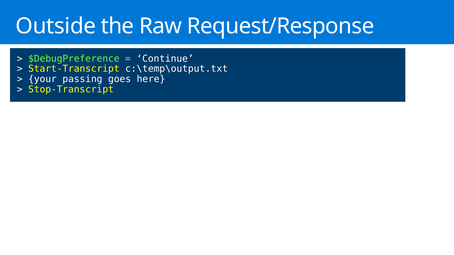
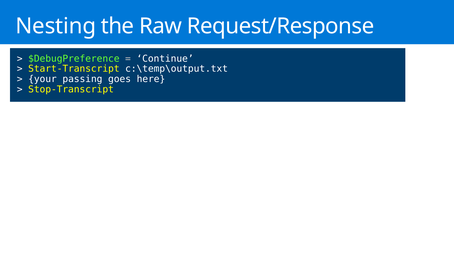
Outside: Outside -> Nesting
